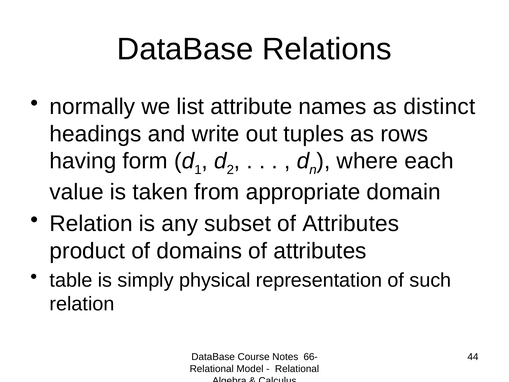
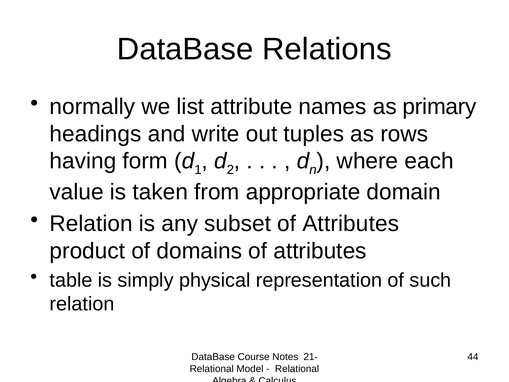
distinct: distinct -> primary
66-: 66- -> 21-
